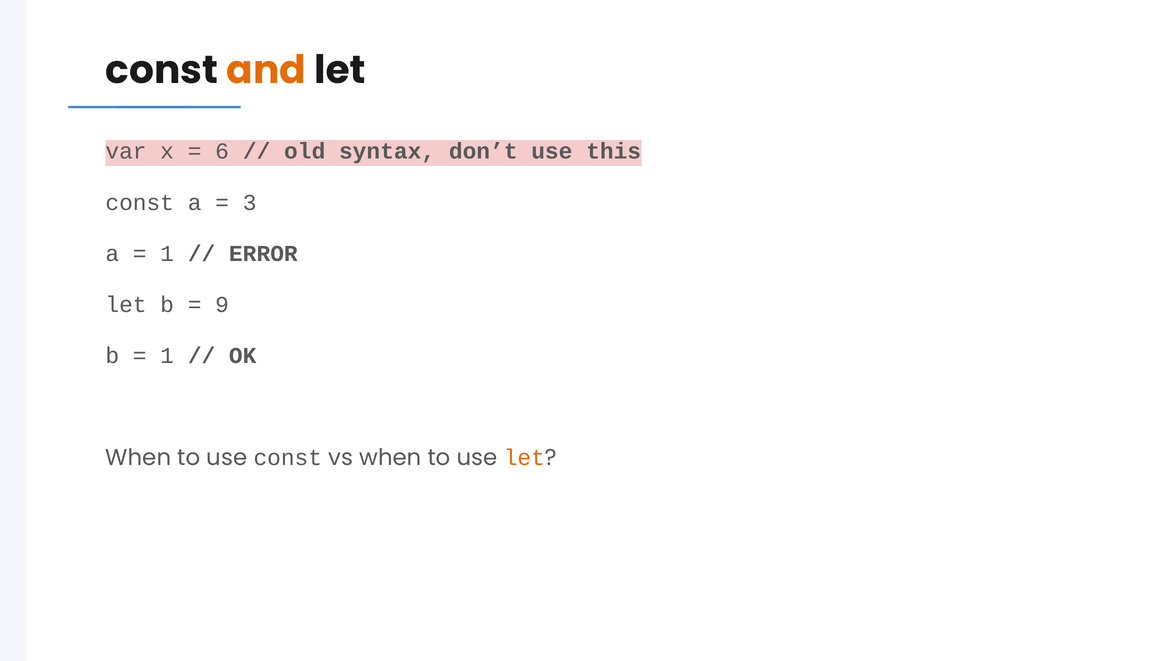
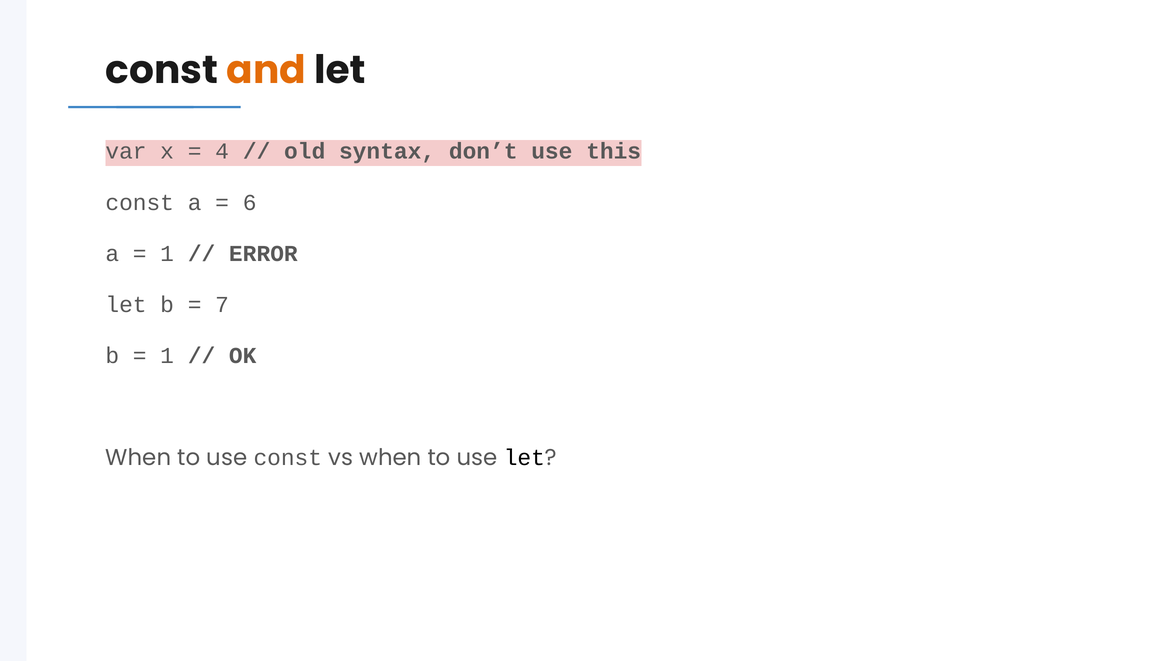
6: 6 -> 4
3: 3 -> 6
9: 9 -> 7
let at (524, 458) colour: orange -> black
